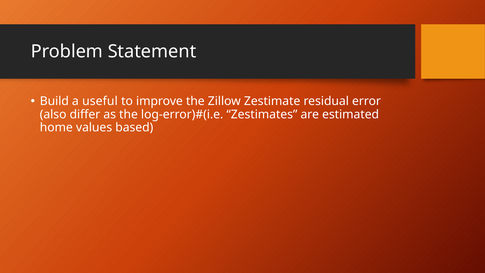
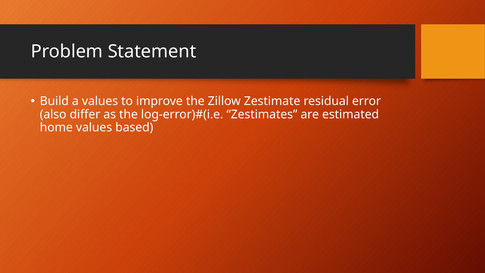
a useful: useful -> values
